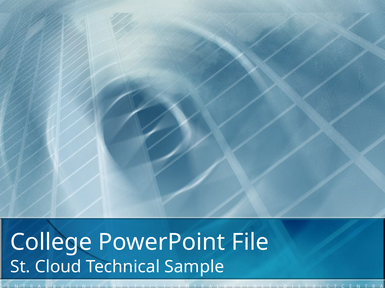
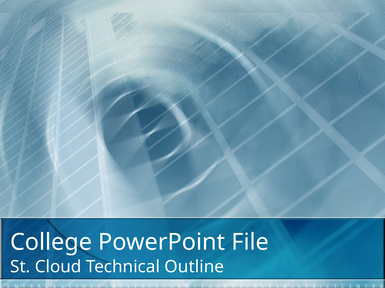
Sample: Sample -> Outline
